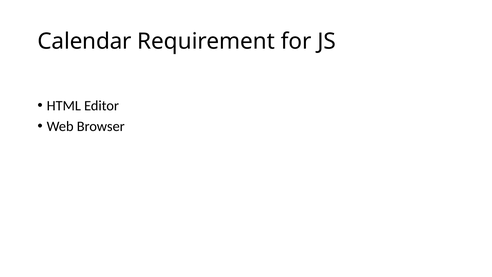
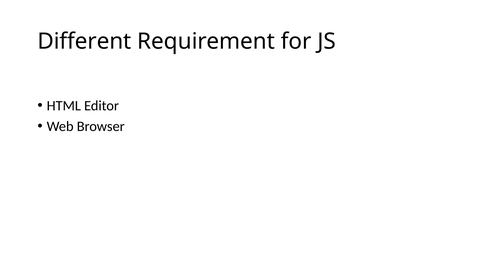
Calendar: Calendar -> Different
